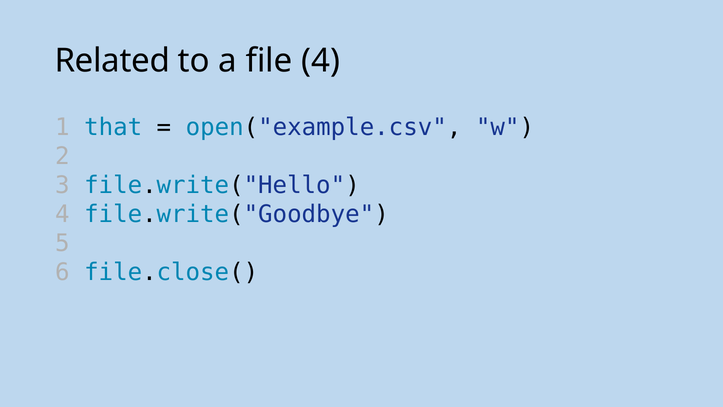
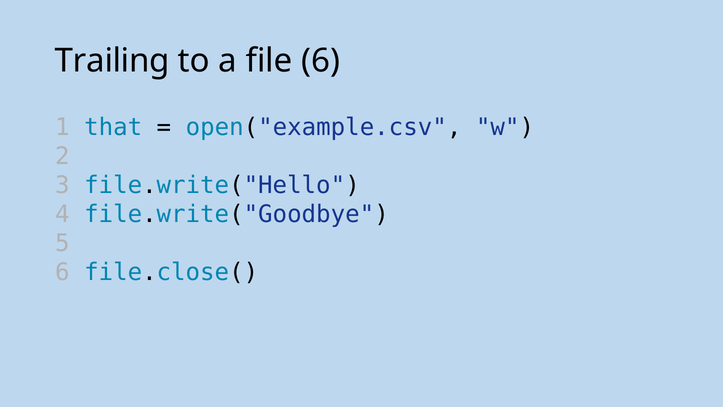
Related: Related -> Trailing
file 4: 4 -> 6
